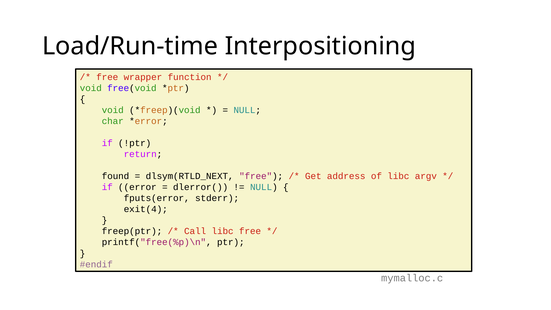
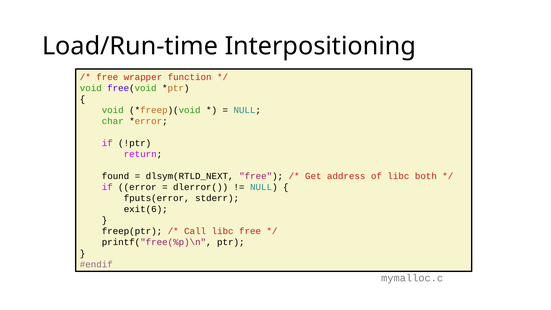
argv: argv -> both
exit(4: exit(4 -> exit(6
